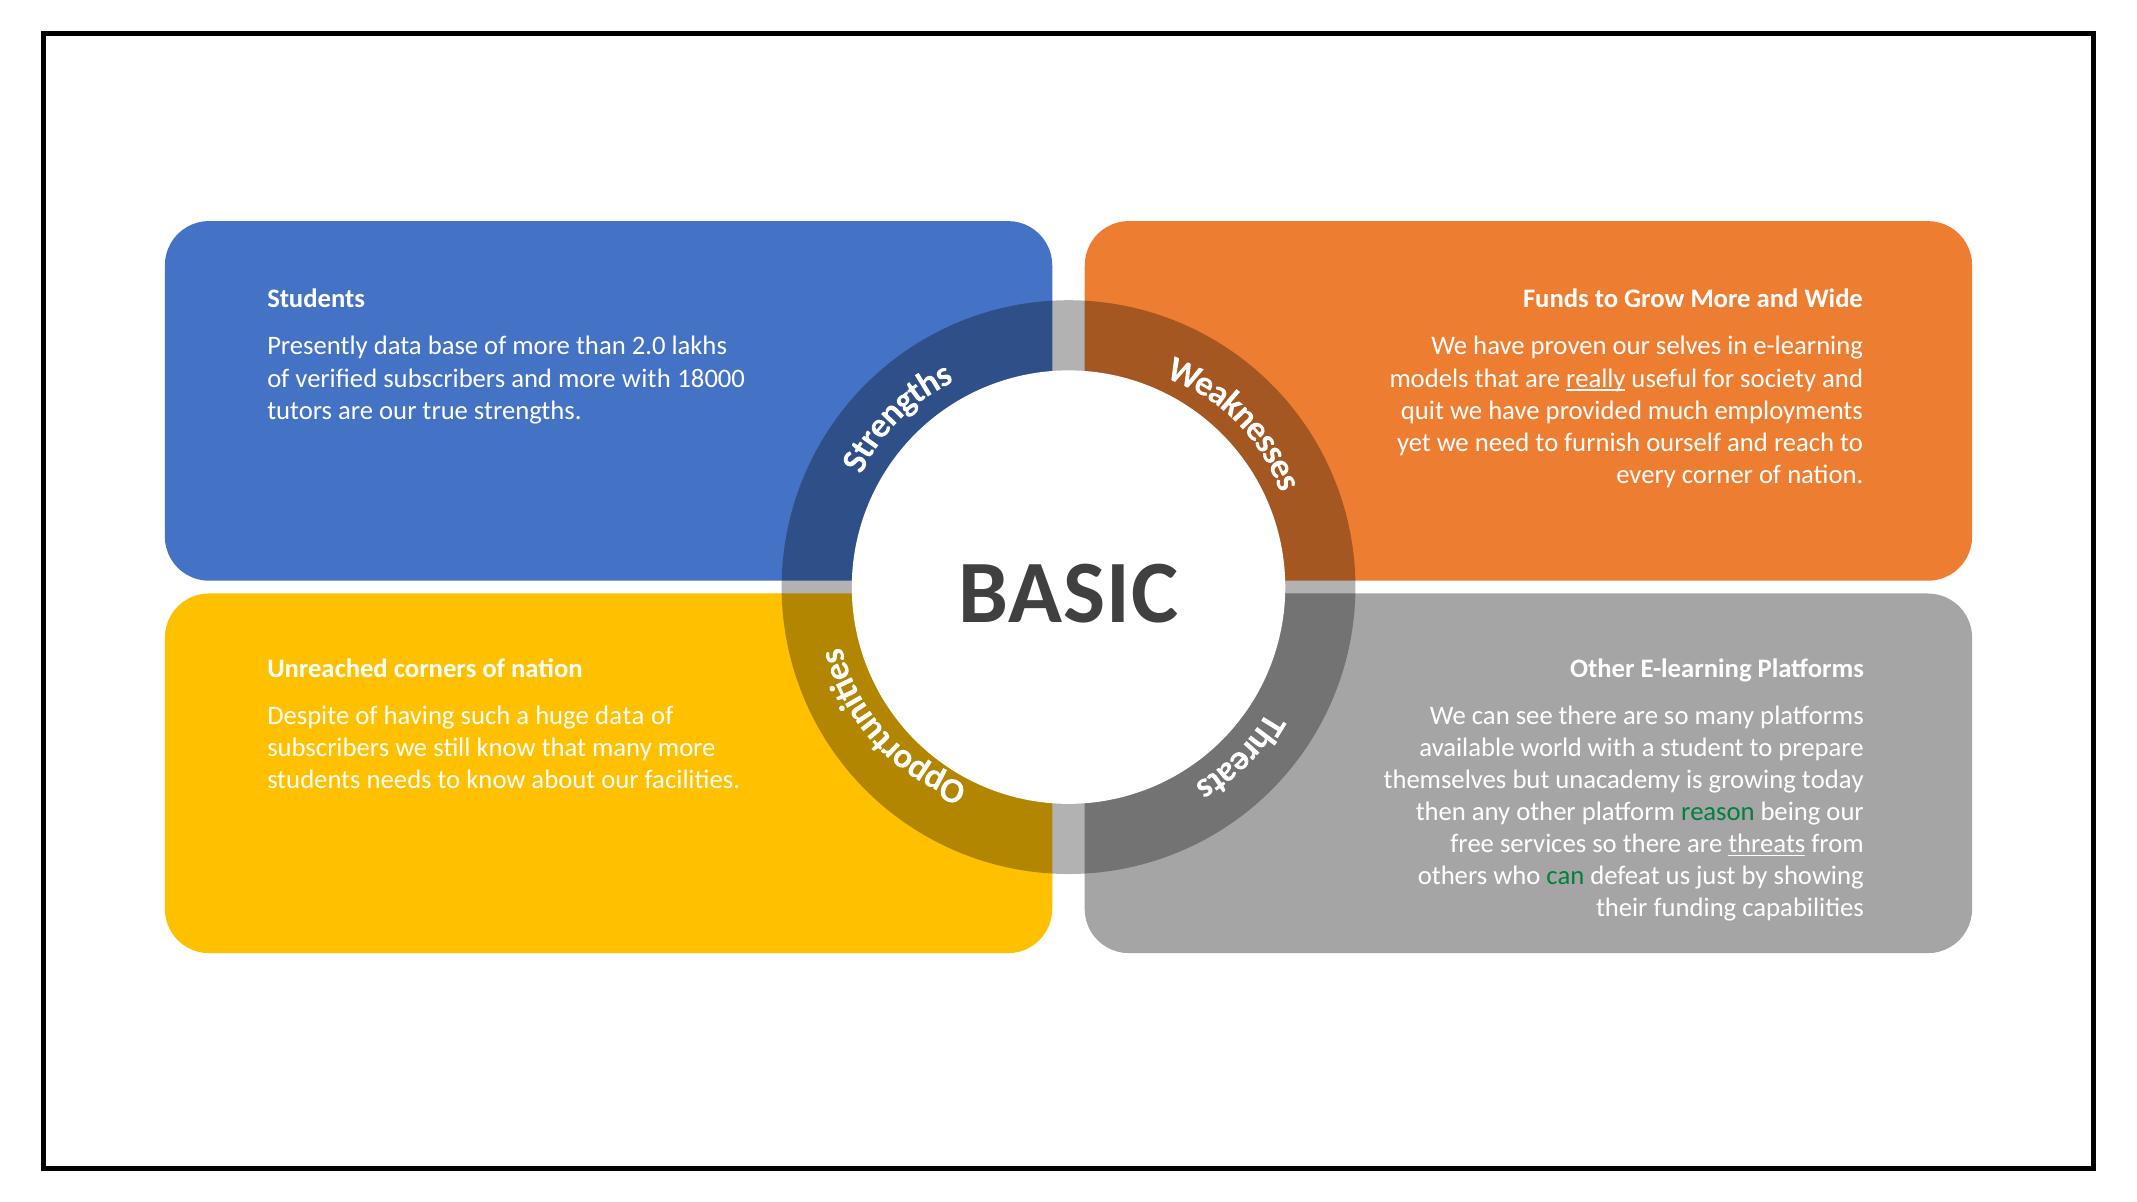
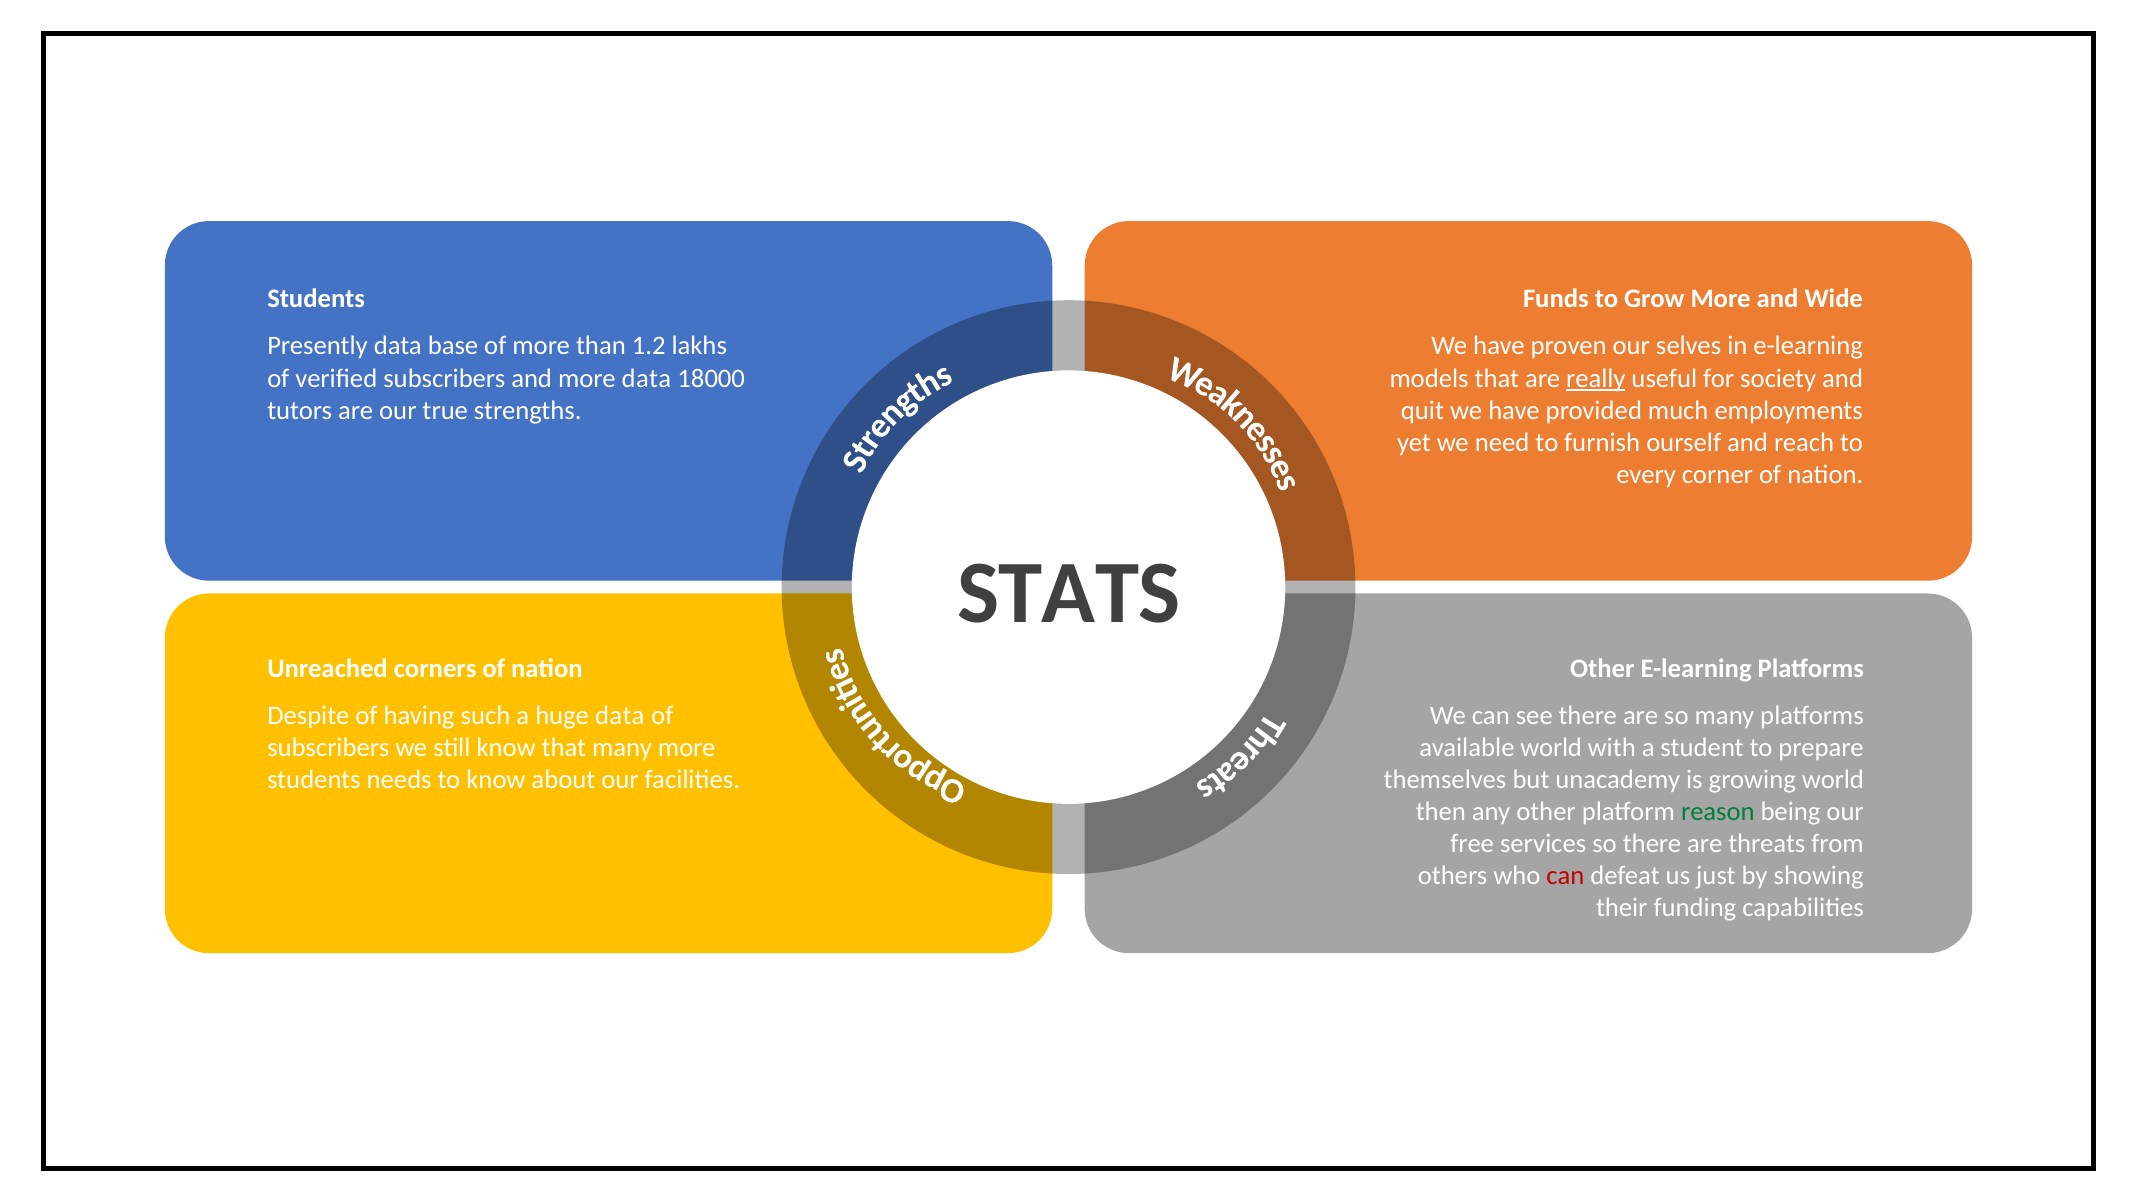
2.0: 2.0 -> 1.2
more with: with -> data
BASIC: BASIC -> STATS
growing today: today -> world
threats underline: present -> none
can at (1565, 876) colour: green -> red
